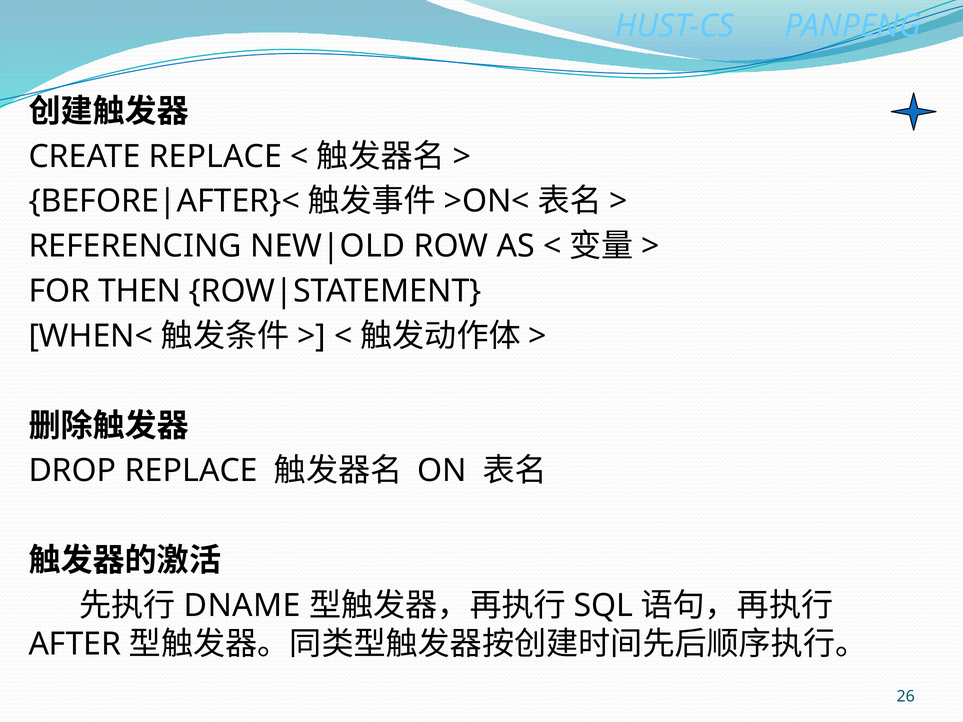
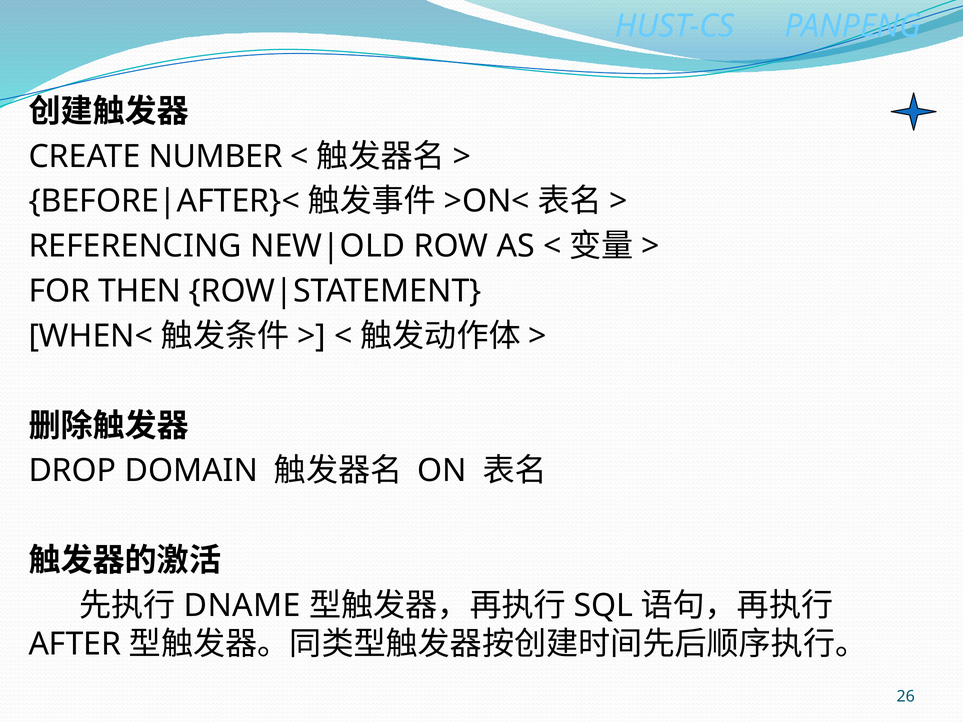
CREATE REPLACE: REPLACE -> NUMBER
DROP REPLACE: REPLACE -> DOMAIN
